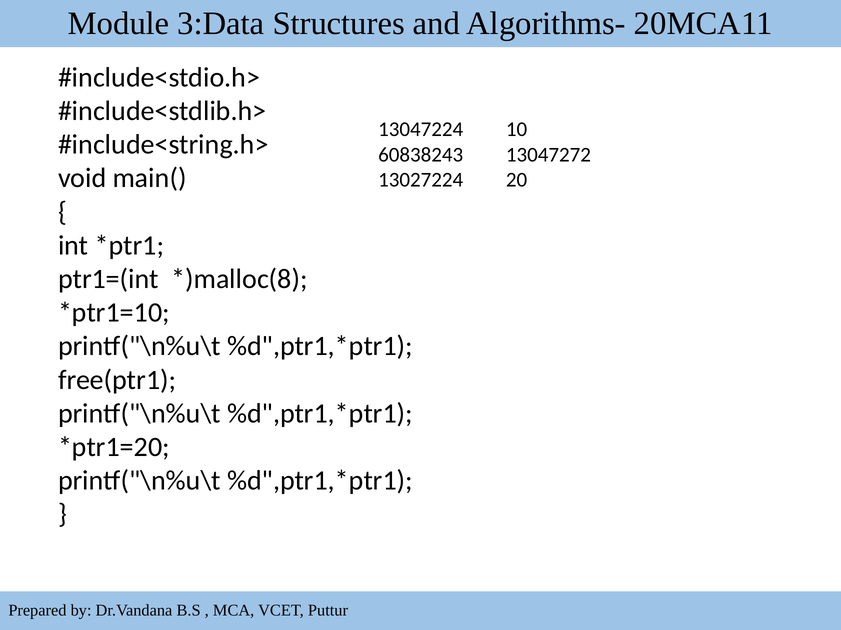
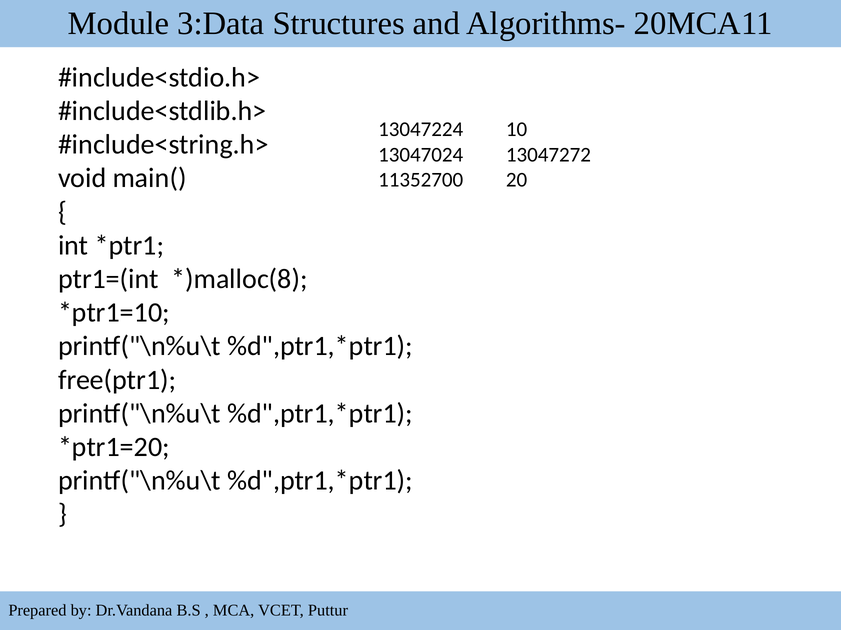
60838243: 60838243 -> 13047024
13027224: 13027224 -> 11352700
